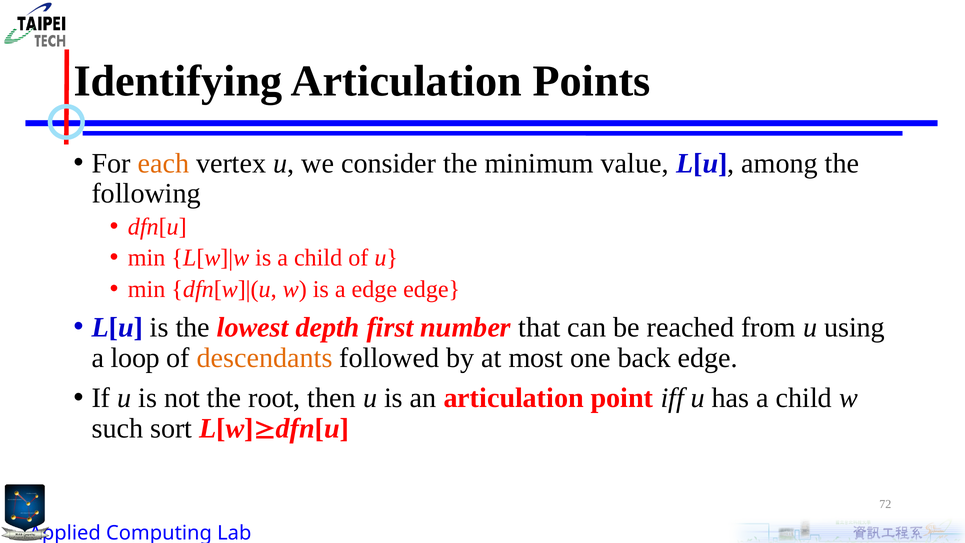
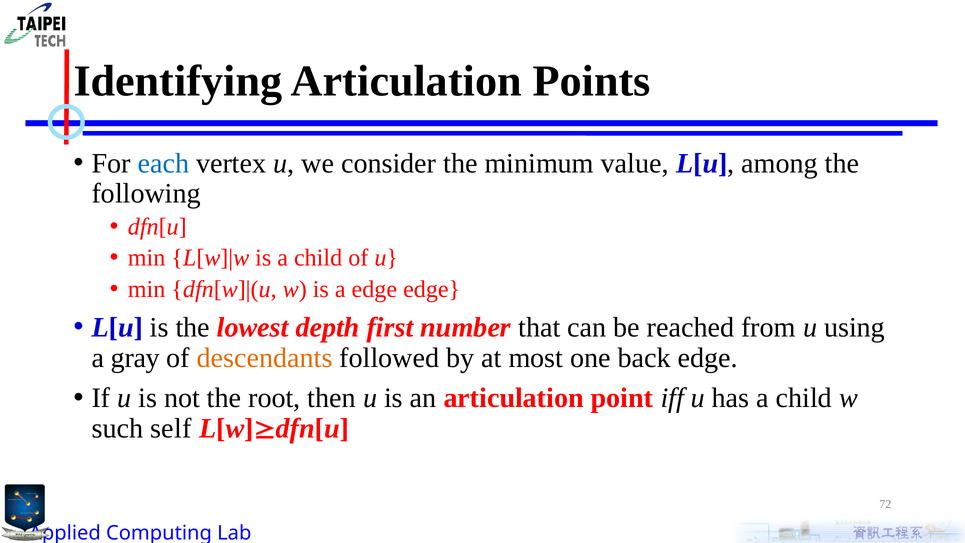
each colour: orange -> blue
loop: loop -> gray
sort: sort -> self
